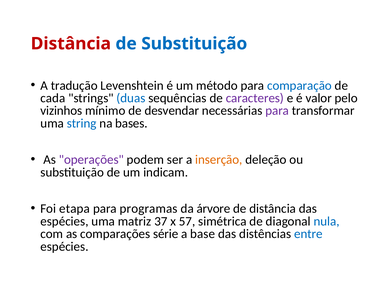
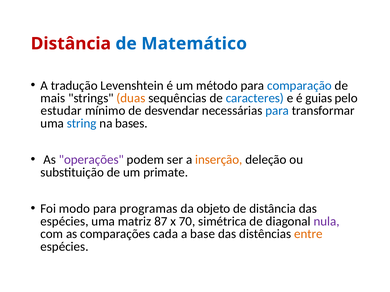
de Substituição: Substituição -> Matemático
cada: cada -> mais
duas colour: blue -> orange
caracteres colour: purple -> blue
valor: valor -> guias
vizinhos: vizinhos -> estudar
para at (277, 111) colour: purple -> blue
indicam: indicam -> primate
etapa: etapa -> modo
árvore: árvore -> objeto
37: 37 -> 87
57: 57 -> 70
nula colour: blue -> purple
série: série -> cada
entre colour: blue -> orange
